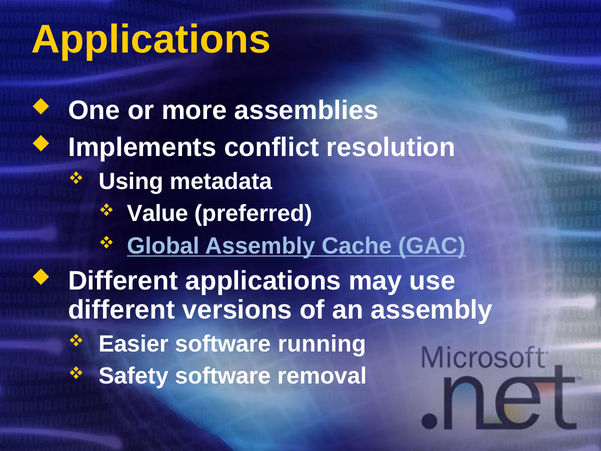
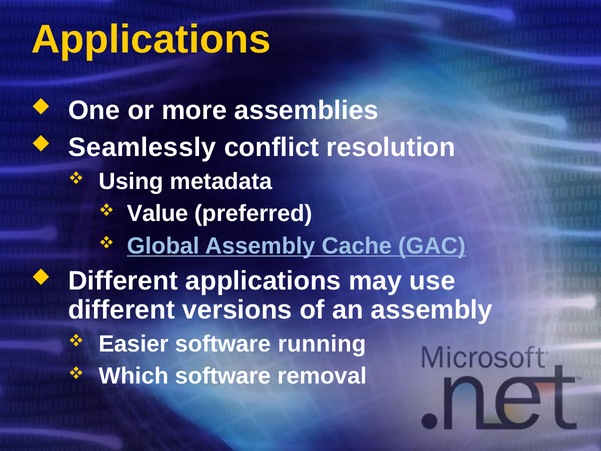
Implements: Implements -> Seamlessly
Safety: Safety -> Which
